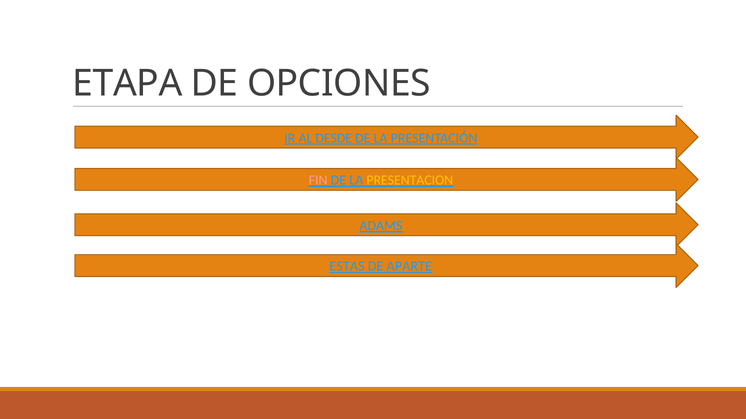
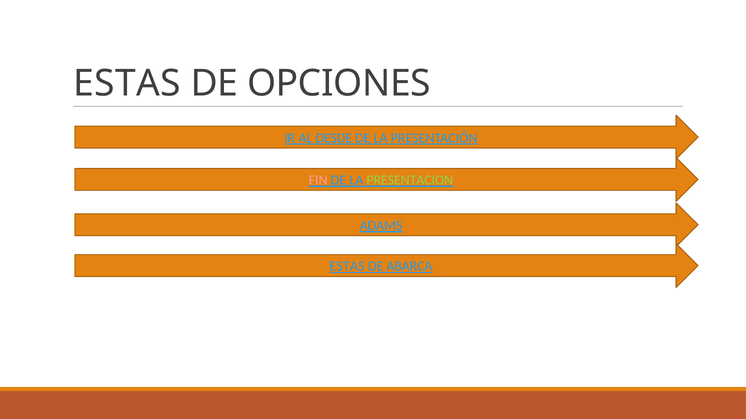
ETAPA at (127, 84): ETAPA -> ESTAS
PRESENTACION colour: yellow -> light green
APARTE: APARTE -> ABARCA
